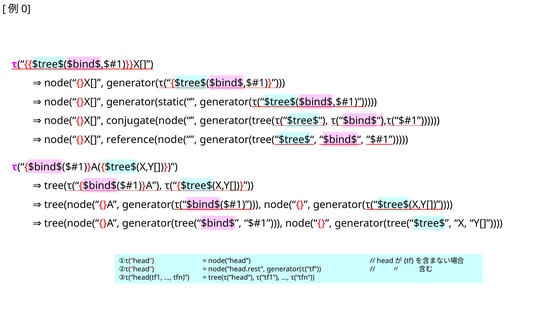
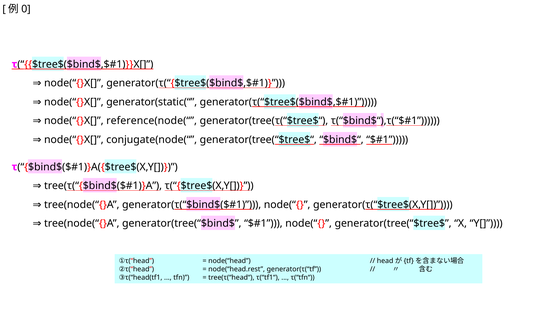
conjugate(node(“: conjugate(node(“ -> reference(node(“
reference(node(“: reference(node(“ -> conjugate(node(“
